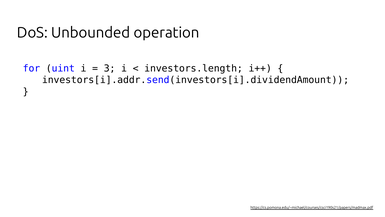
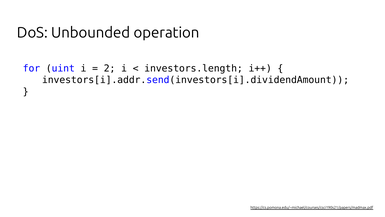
3: 3 -> 2
